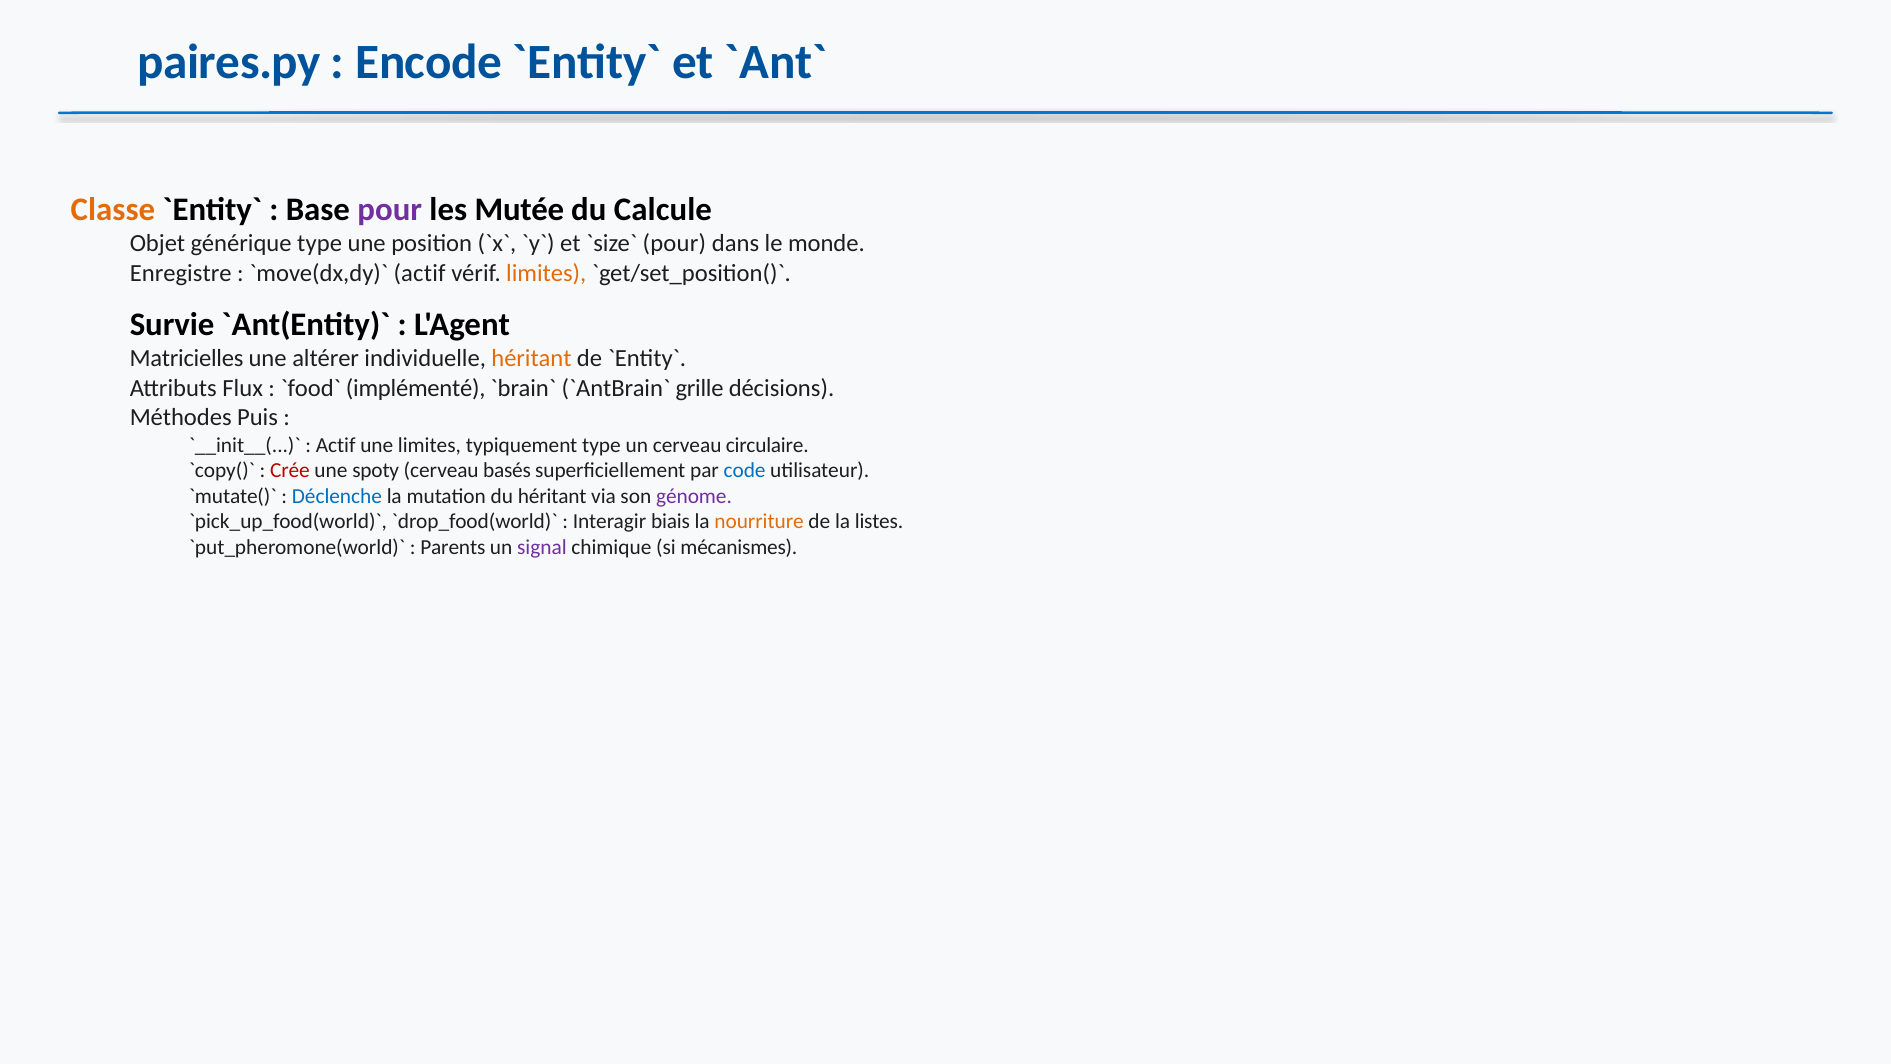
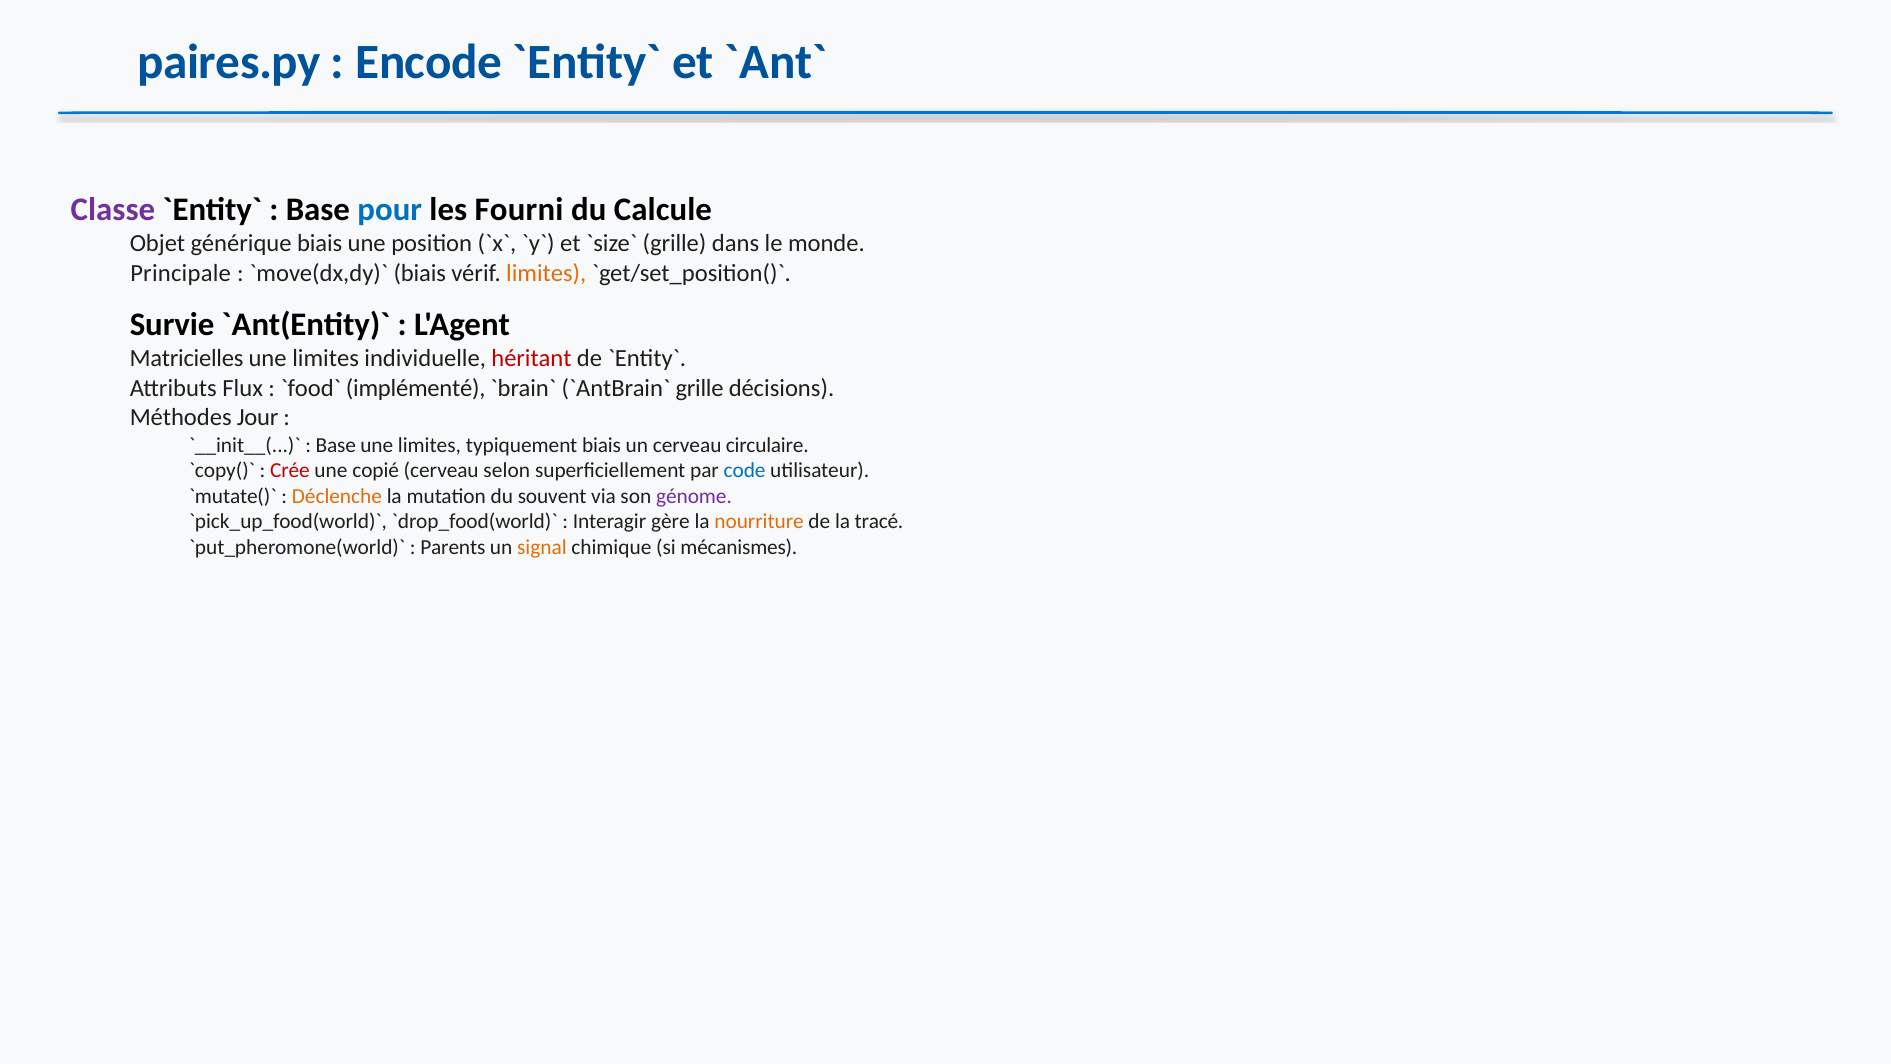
Classe colour: orange -> purple
pour at (390, 210) colour: purple -> blue
Mutée: Mutée -> Fourni
générique type: type -> biais
pour at (674, 244): pour -> grille
Enregistre: Enregistre -> Principale
actif at (420, 273): actif -> biais
altérer at (326, 359): altérer -> limites
héritant at (531, 359) colour: orange -> red
Puis: Puis -> Jour
Actif at (336, 445): Actif -> Base
typiquement type: type -> biais
spoty: spoty -> copié
basés: basés -> selon
Déclenche colour: blue -> orange
du héritant: héritant -> souvent
biais: biais -> gère
listes: listes -> tracé
signal colour: purple -> orange
